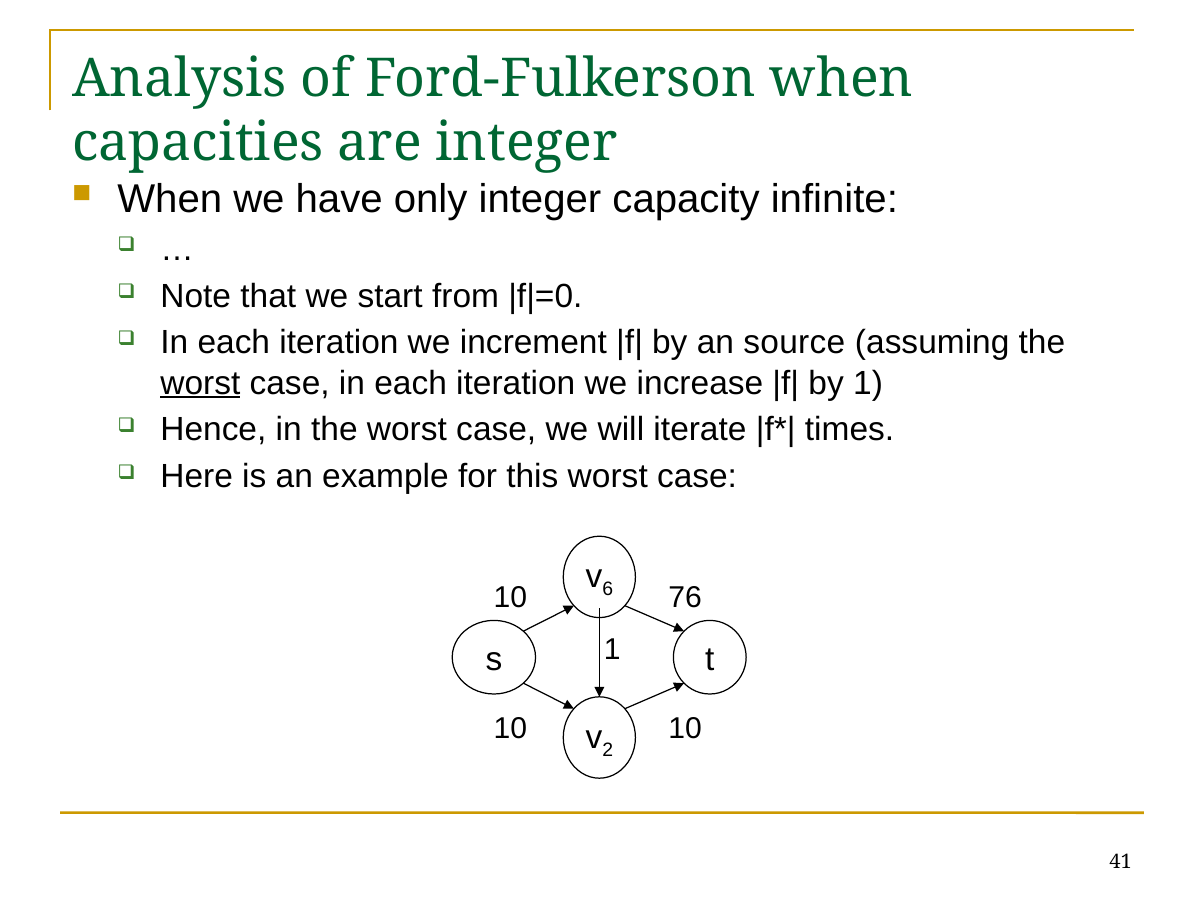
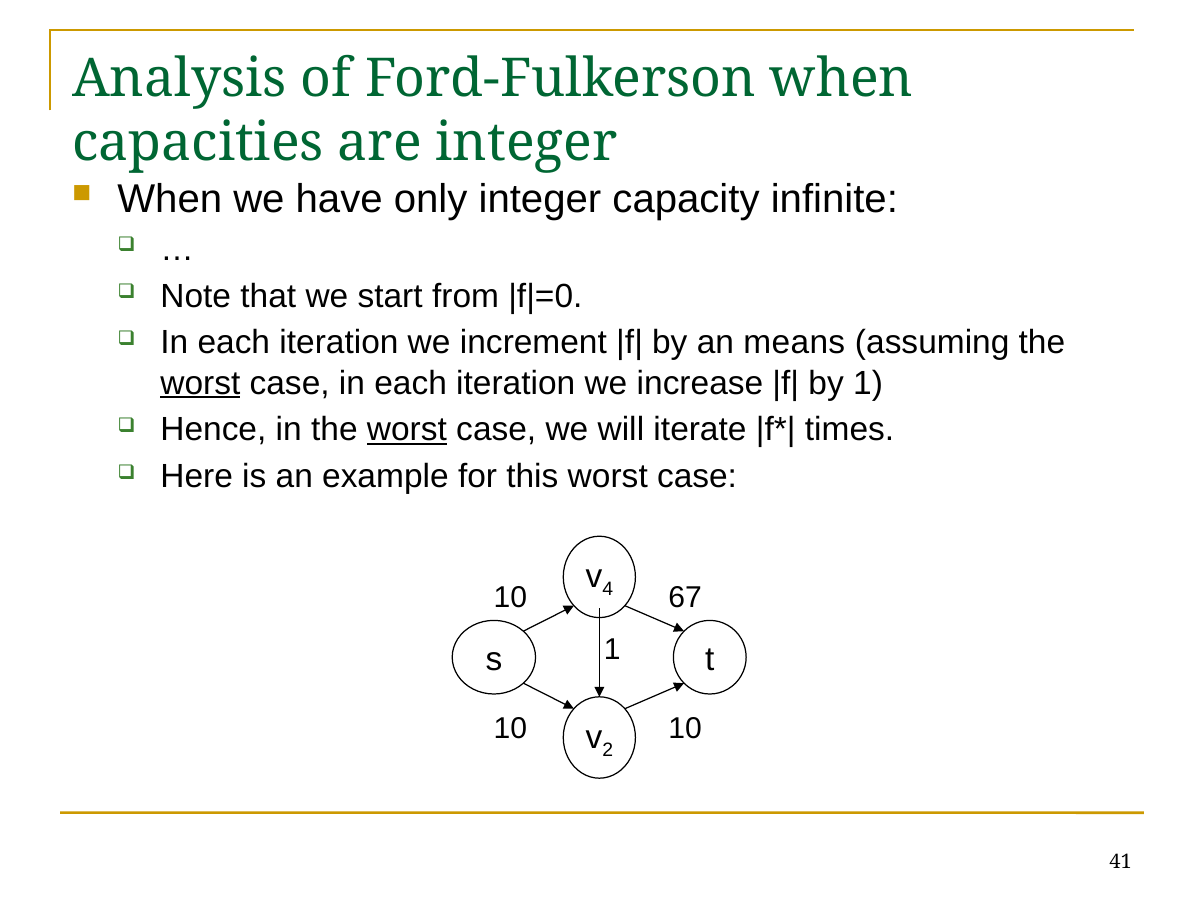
source: source -> means
worst at (407, 430) underline: none -> present
6: 6 -> 4
76: 76 -> 67
